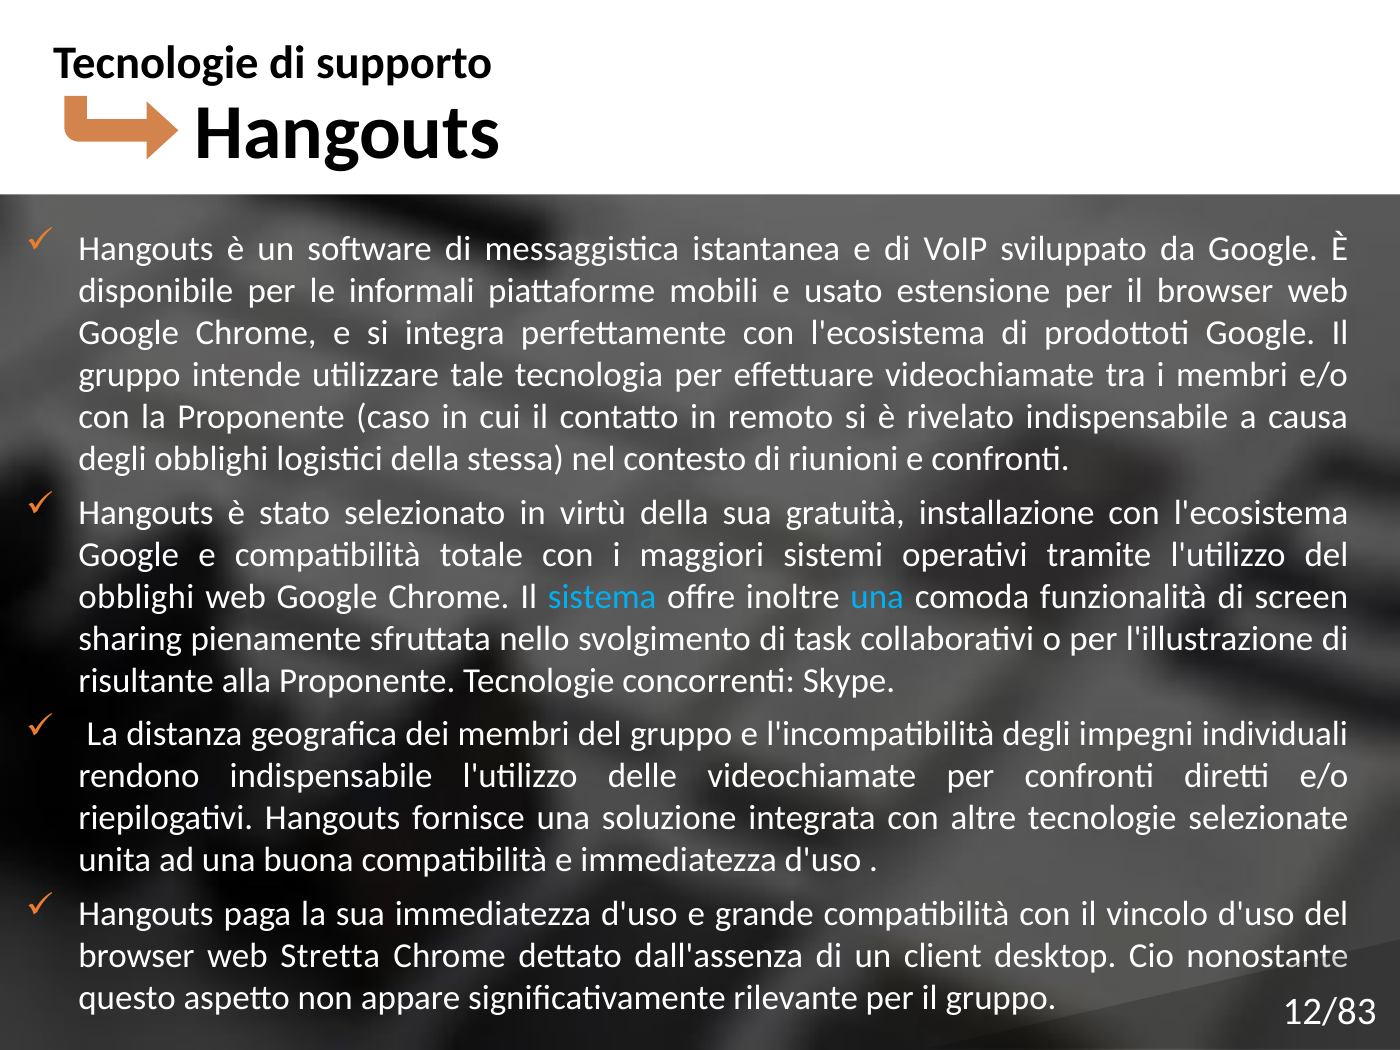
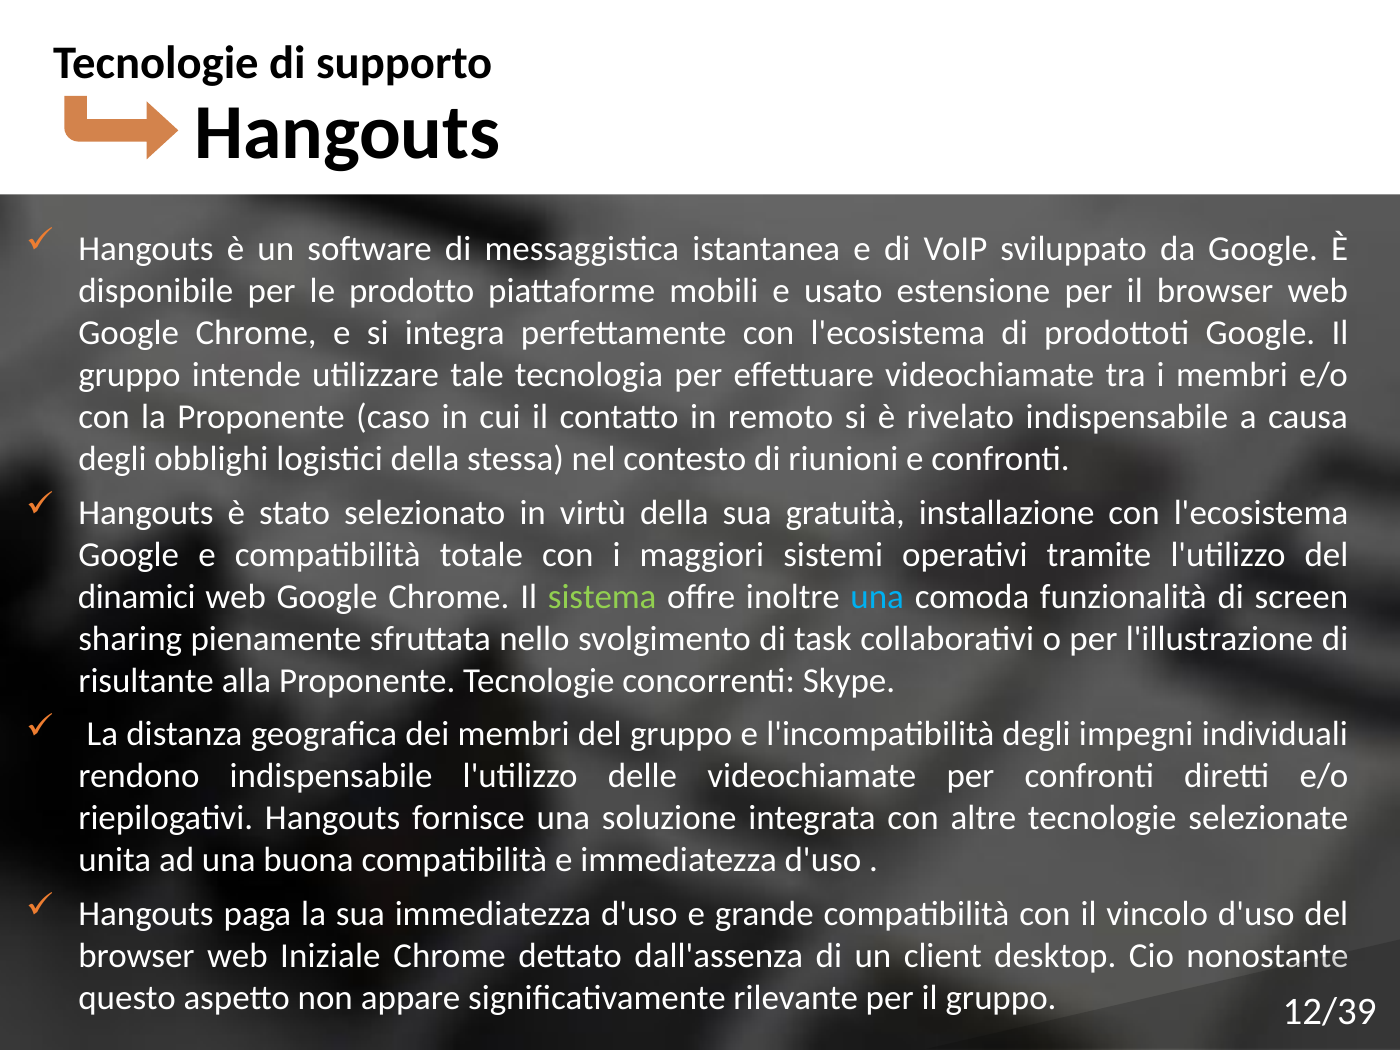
informali: informali -> prodotto
obblighi at (136, 597): obblighi -> dinamici
sistema colour: light blue -> light green
Stretta: Stretta -> Iniziale
12/83: 12/83 -> 12/39
